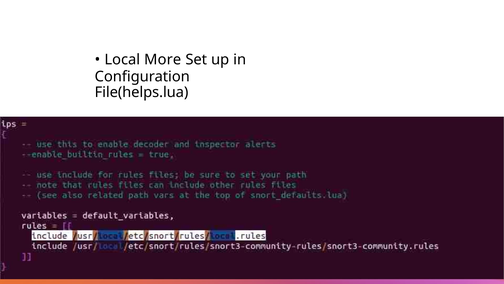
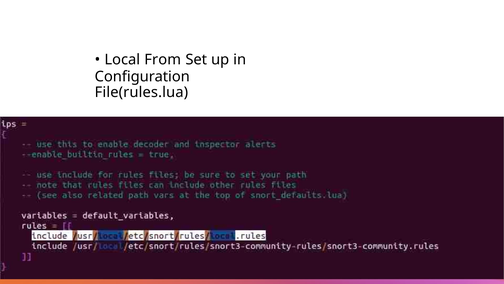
More: More -> From
File(helps.lua: File(helps.lua -> File(rules.lua
